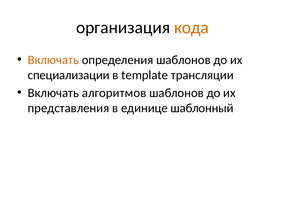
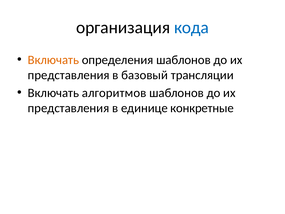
кода colour: orange -> blue
специализации at (69, 75): специализации -> представления
template: template -> базовый
шаблонный: шаблонный -> конкретные
